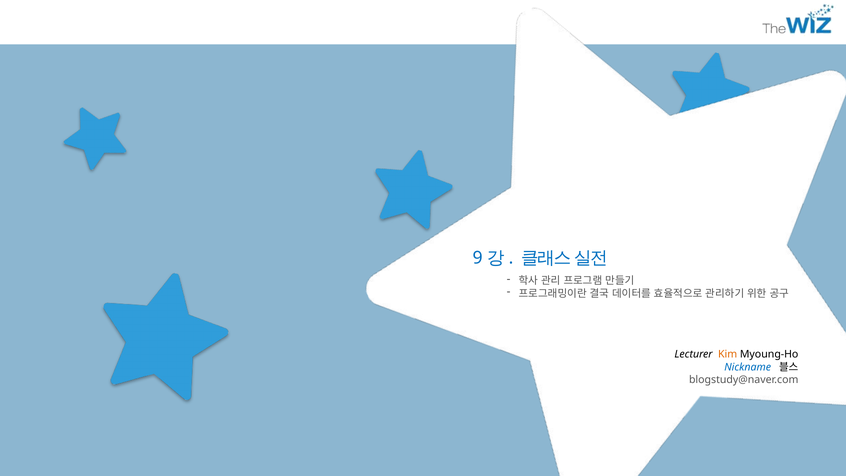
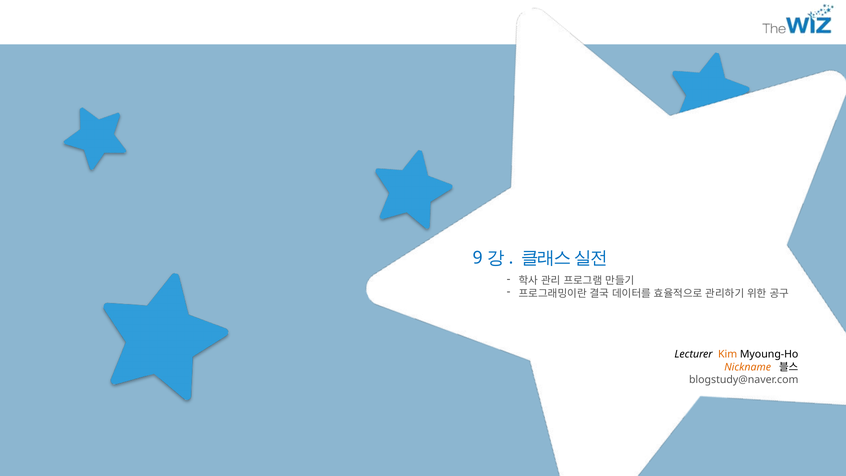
Nickname colour: blue -> orange
